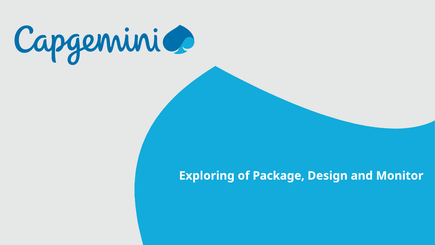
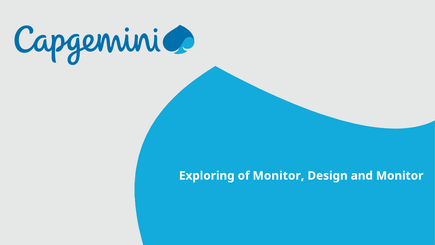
of Package: Package -> Monitor
